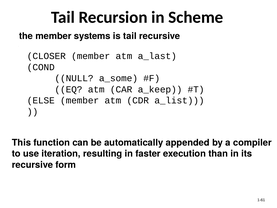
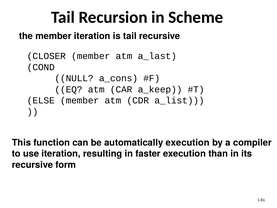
member systems: systems -> iteration
a_some: a_some -> a_cons
automatically appended: appended -> execution
